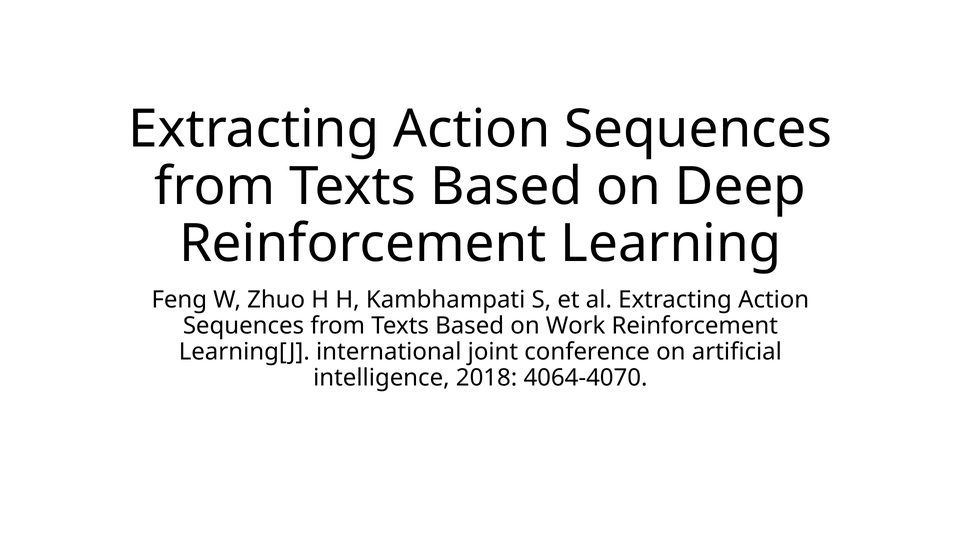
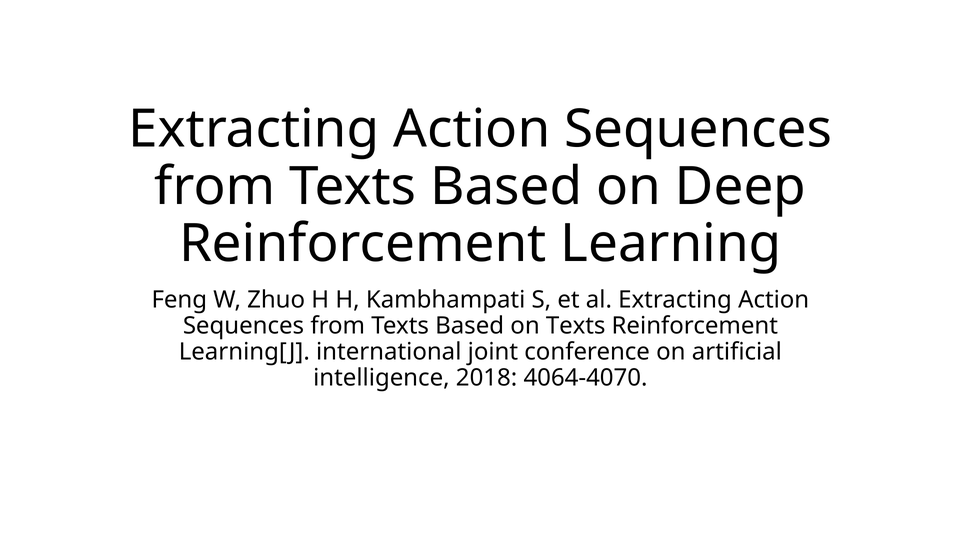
on Work: Work -> Texts
